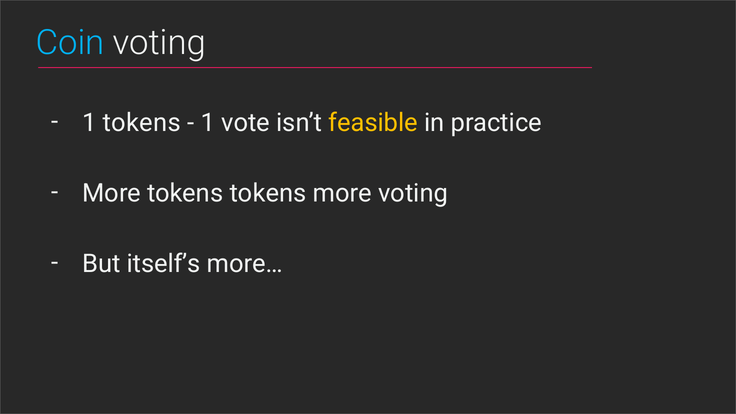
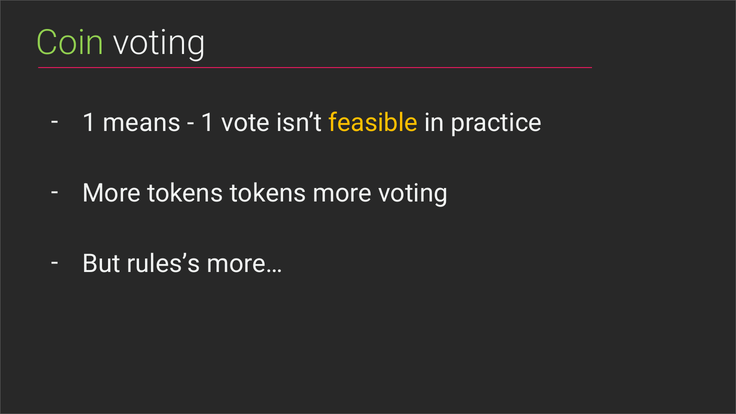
Coin colour: light blue -> light green
1 tokens: tokens -> means
itself’s: itself’s -> rules’s
